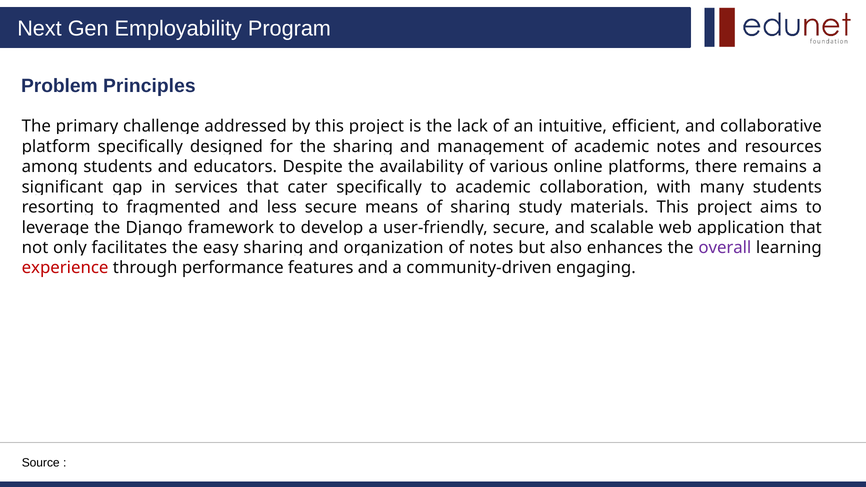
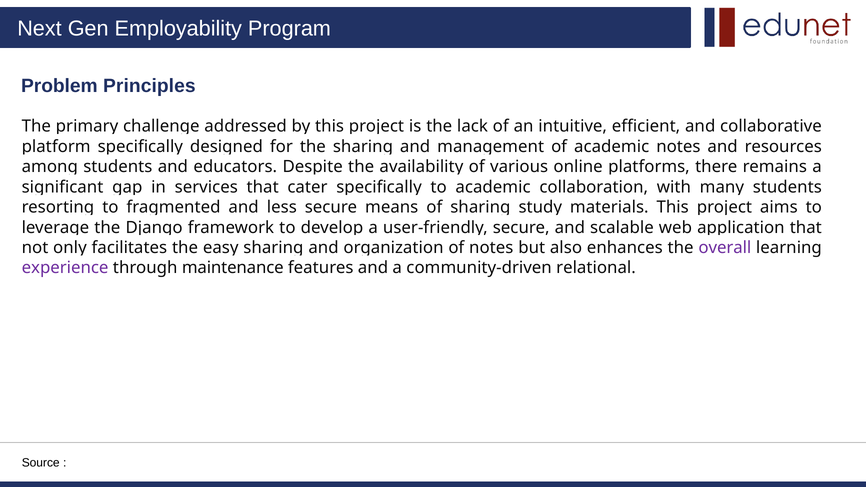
experience colour: red -> purple
performance: performance -> maintenance
engaging: engaging -> relational
